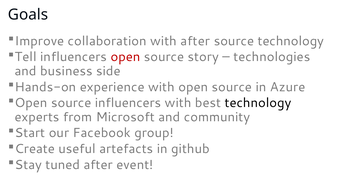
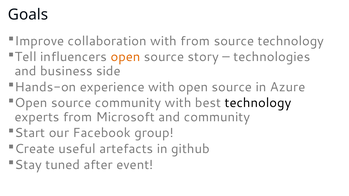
with after: after -> from
open at (125, 57) colour: red -> orange
source influencers: influencers -> community
